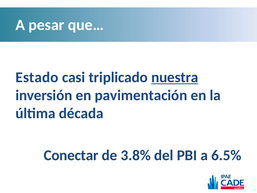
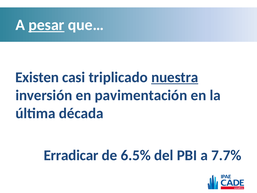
pesar underline: none -> present
Estado: Estado -> Existen
Conectar: Conectar -> Erradicar
3.8%: 3.8% -> 6.5%
6.5%: 6.5% -> 7.7%
